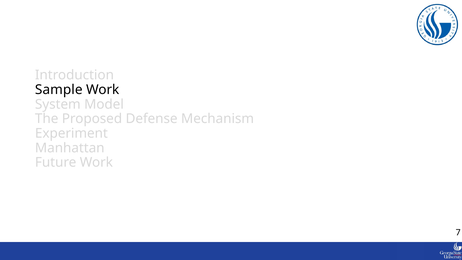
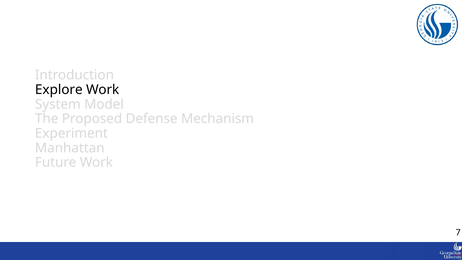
Sample: Sample -> Explore
